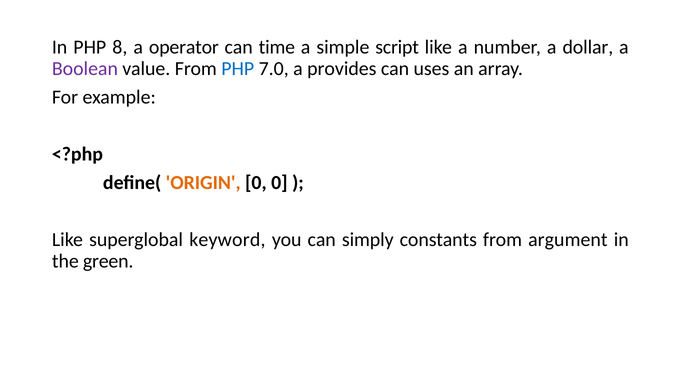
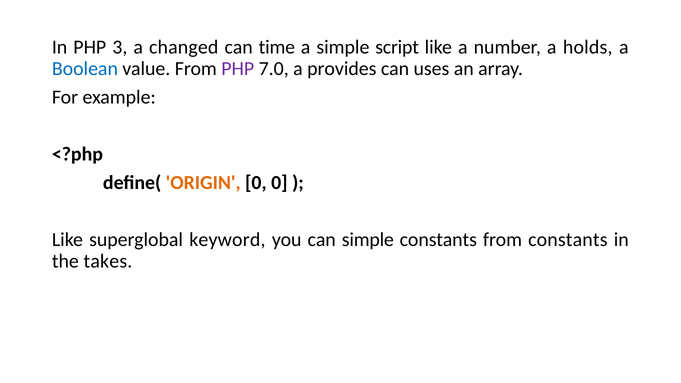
8: 8 -> 3
operator: operator -> changed
dollar: dollar -> holds
Boolean colour: purple -> blue
PHP at (238, 69) colour: blue -> purple
can simply: simply -> simple
from argument: argument -> constants
green: green -> takes
